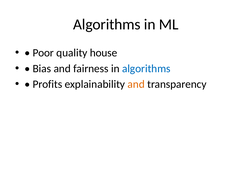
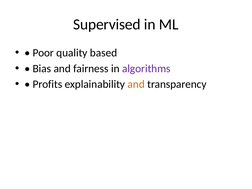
Algorithms at (107, 24): Algorithms -> Supervised
house: house -> based
algorithms at (146, 69) colour: blue -> purple
